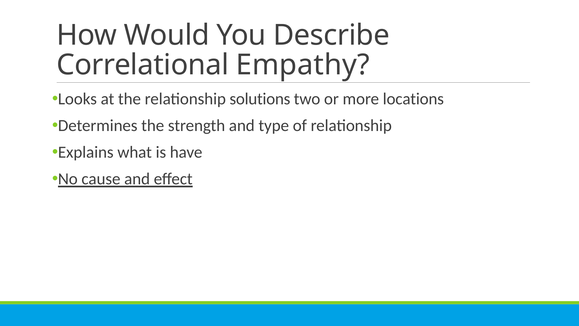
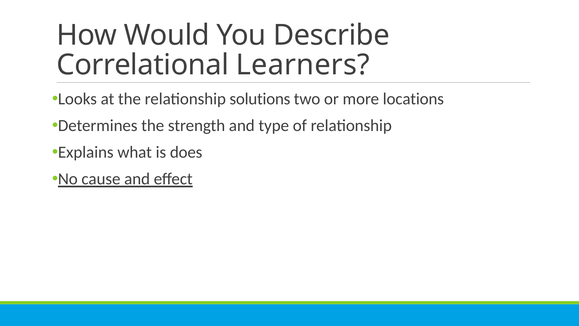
Empathy: Empathy -> Learners
have: have -> does
